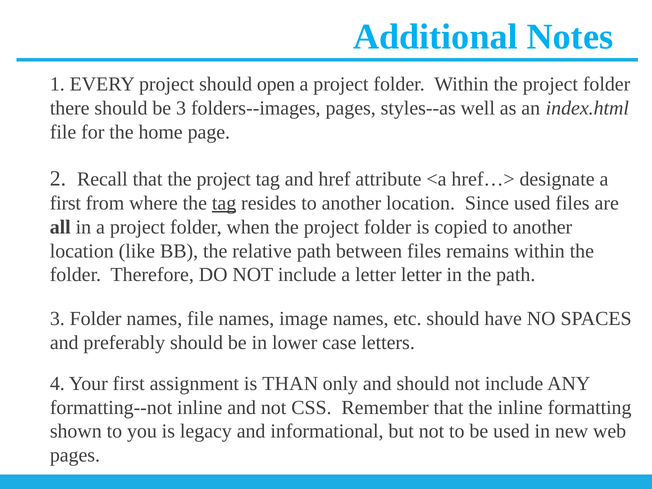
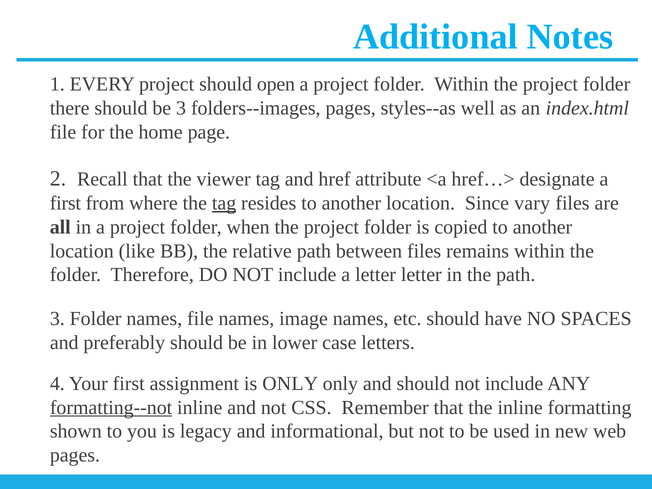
that the project: project -> viewer
Since used: used -> vary
is THAN: THAN -> ONLY
formatting--not underline: none -> present
